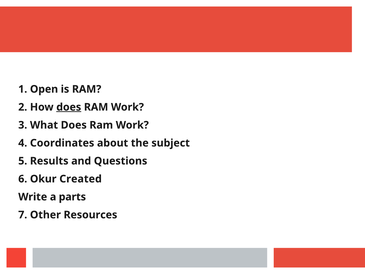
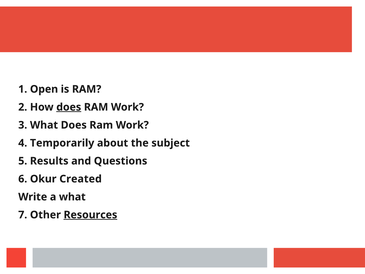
Coordinates: Coordinates -> Temporarily
a parts: parts -> what
Resources underline: none -> present
